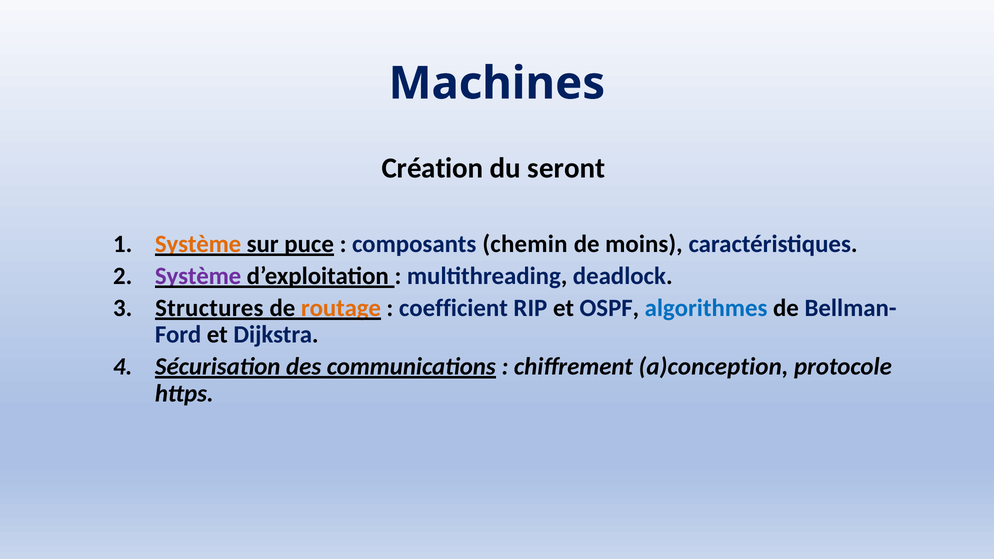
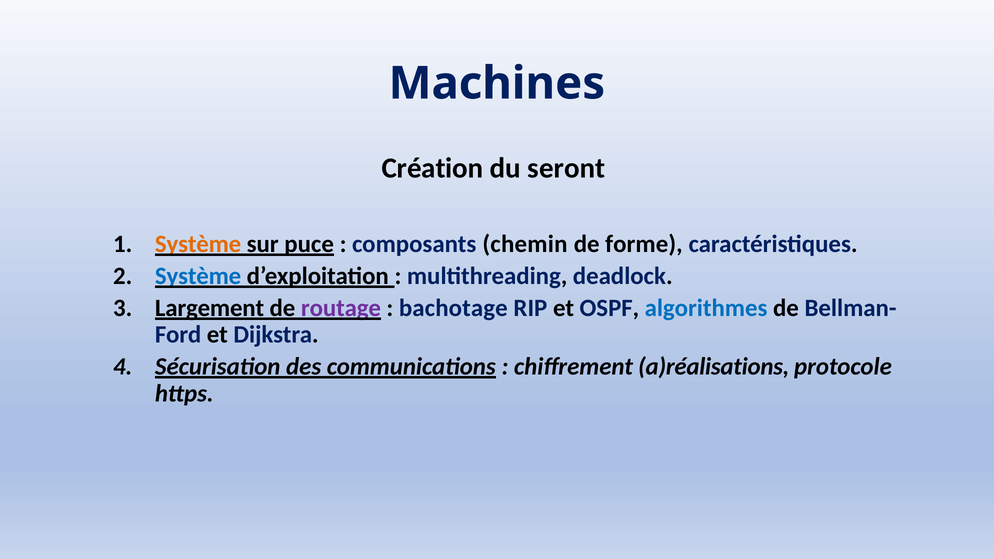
moins: moins -> forme
Système at (198, 276) colour: purple -> blue
Structures: Structures -> Largement
routage colour: orange -> purple
coefficient: coefficient -> bachotage
a)conception: a)conception -> a)réalisations
